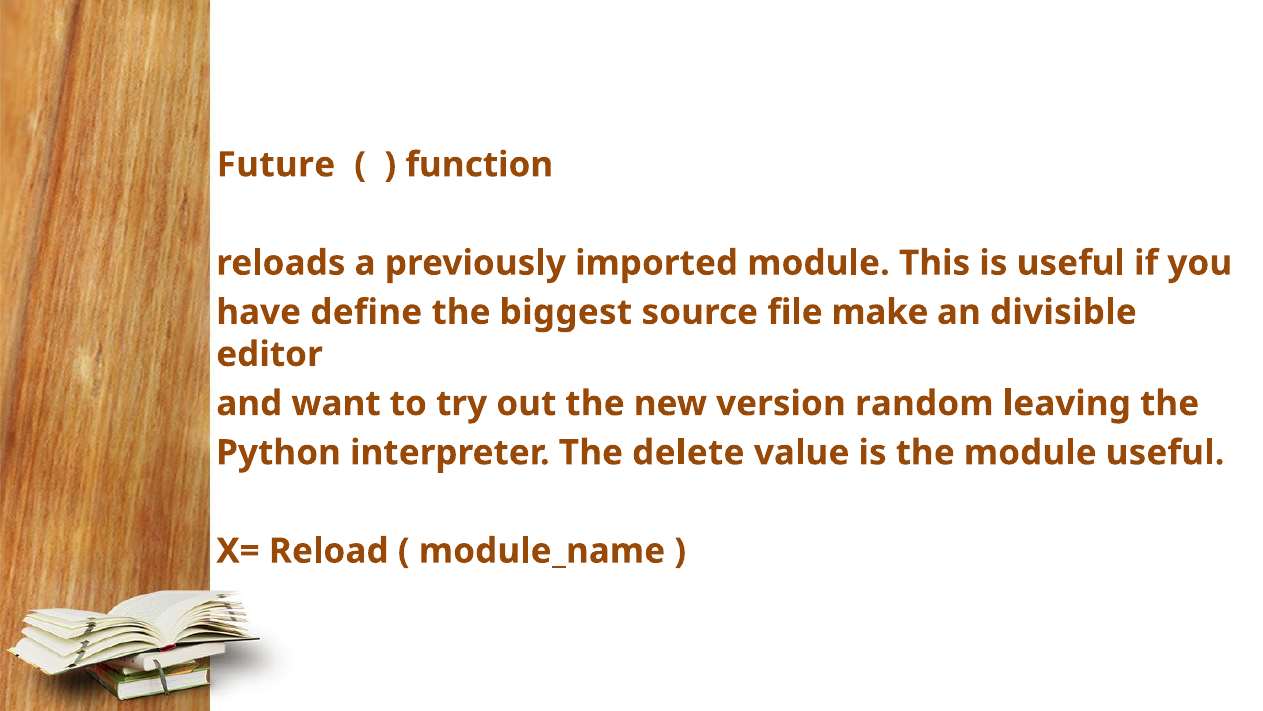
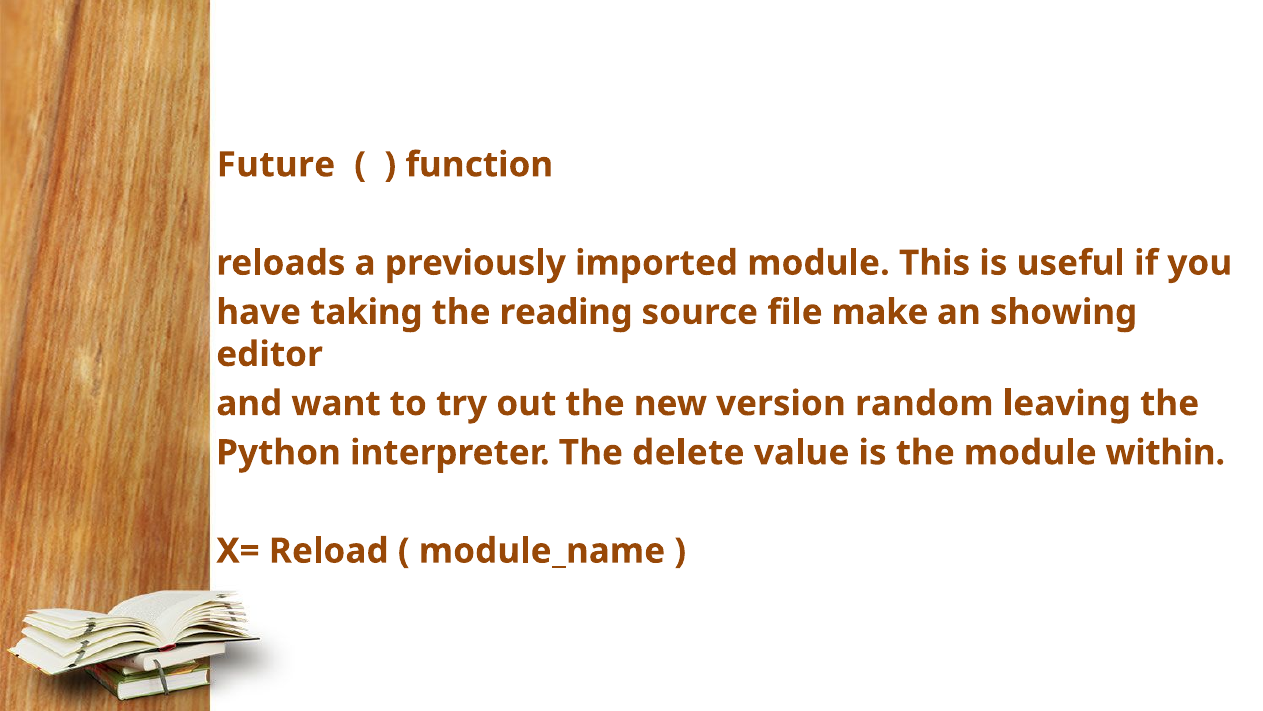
define: define -> taking
biggest: biggest -> reading
divisible: divisible -> showing
module useful: useful -> within
